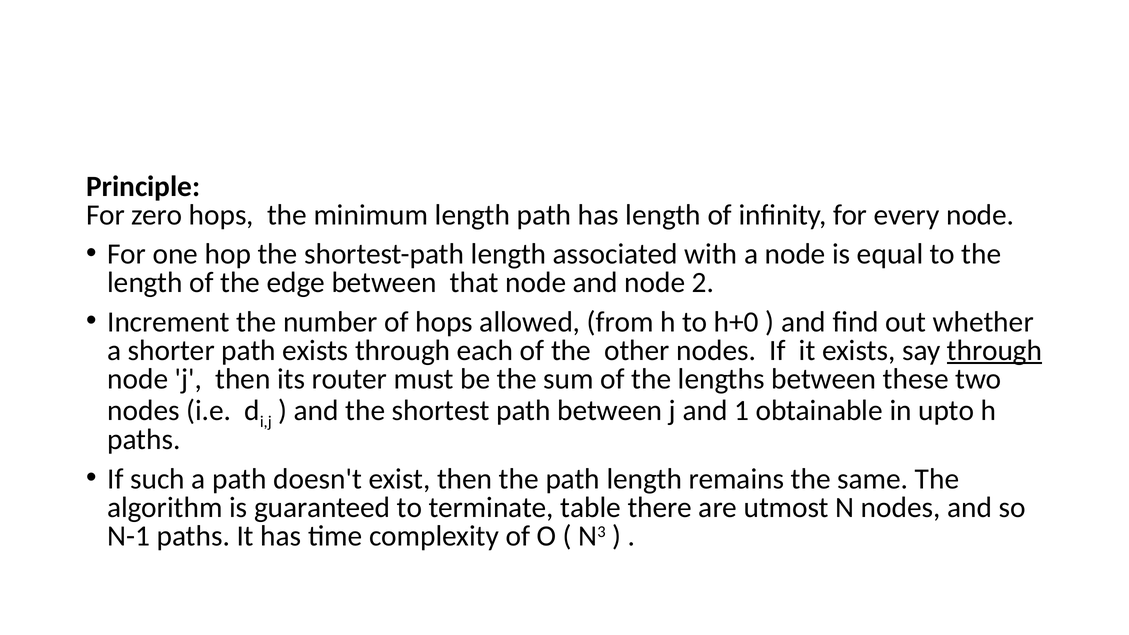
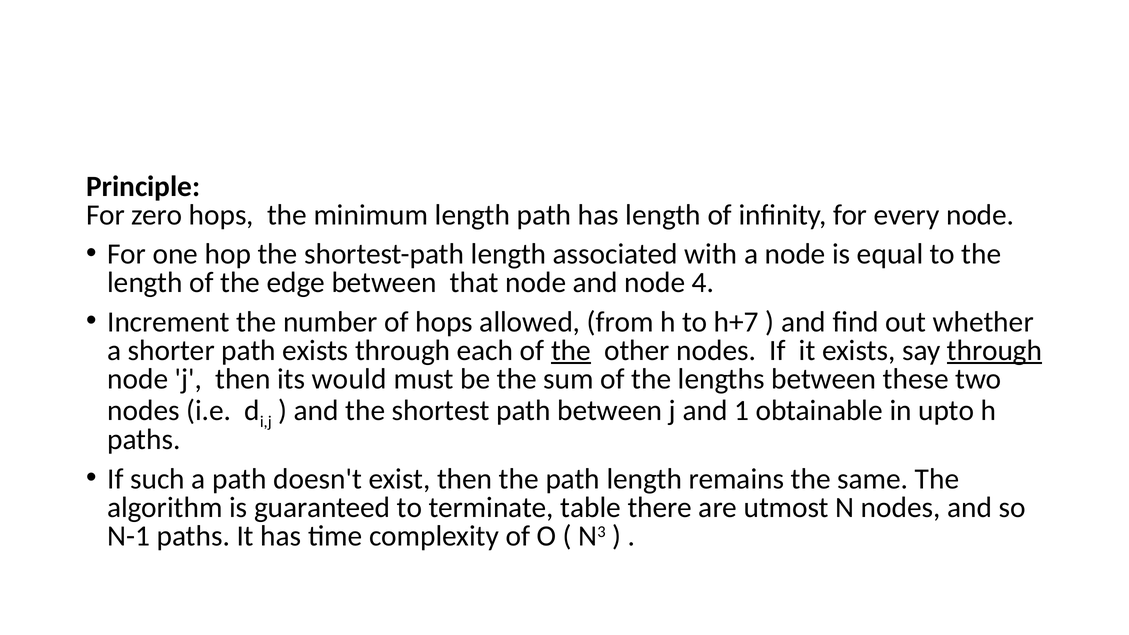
2: 2 -> 4
h+0: h+0 -> h+7
the at (571, 350) underline: none -> present
router: router -> would
